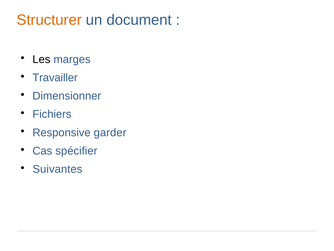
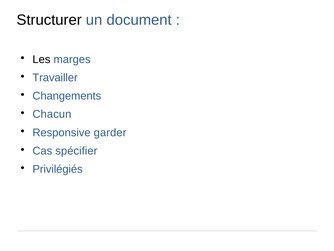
Structurer colour: orange -> black
Dimensionner: Dimensionner -> Changements
Fichiers: Fichiers -> Chacun
Suivantes: Suivantes -> Privilégiés
